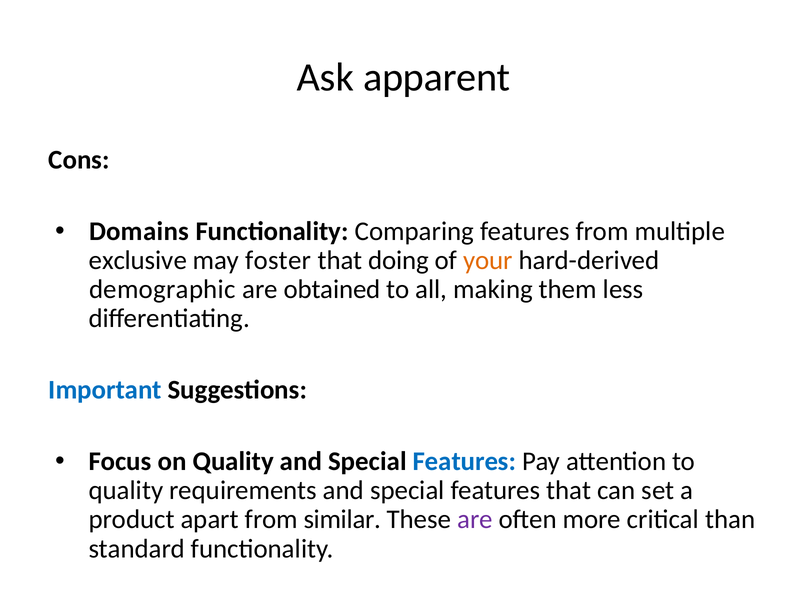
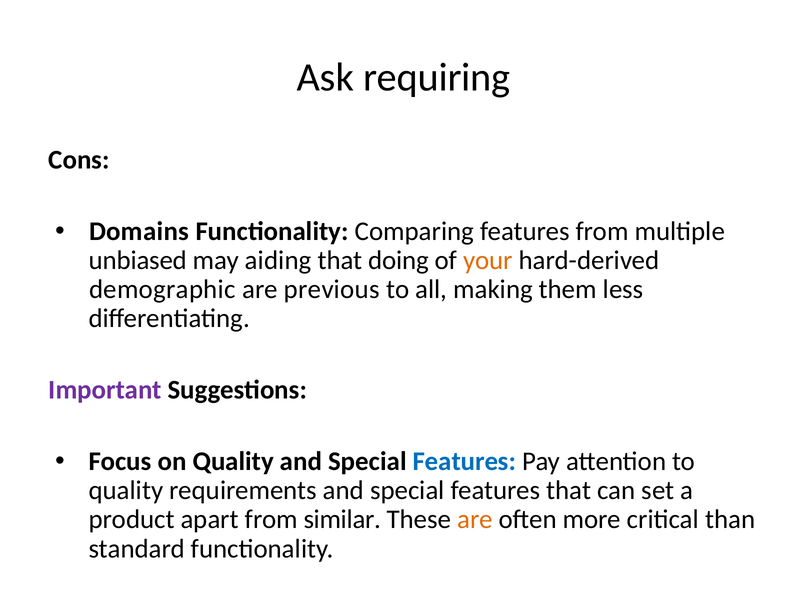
apparent: apparent -> requiring
exclusive: exclusive -> unbiased
foster: foster -> aiding
obtained: obtained -> previous
Important colour: blue -> purple
are at (475, 519) colour: purple -> orange
